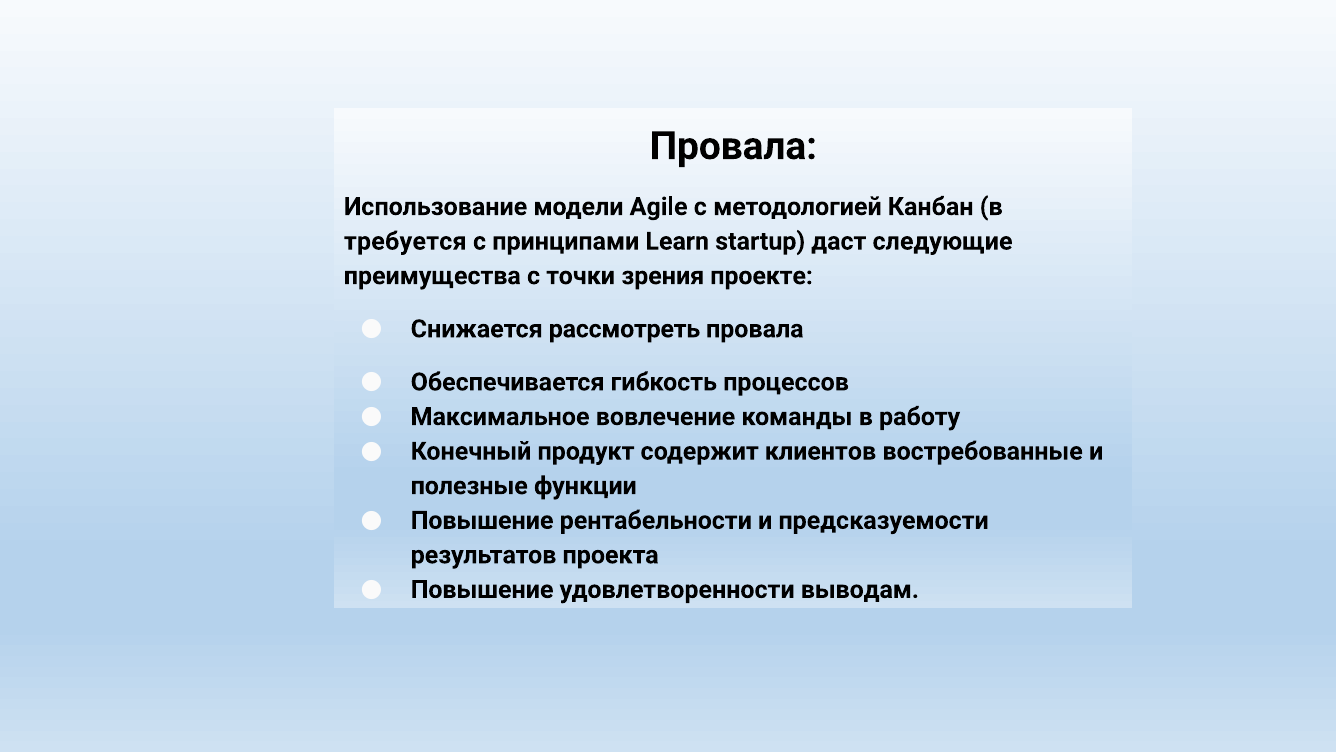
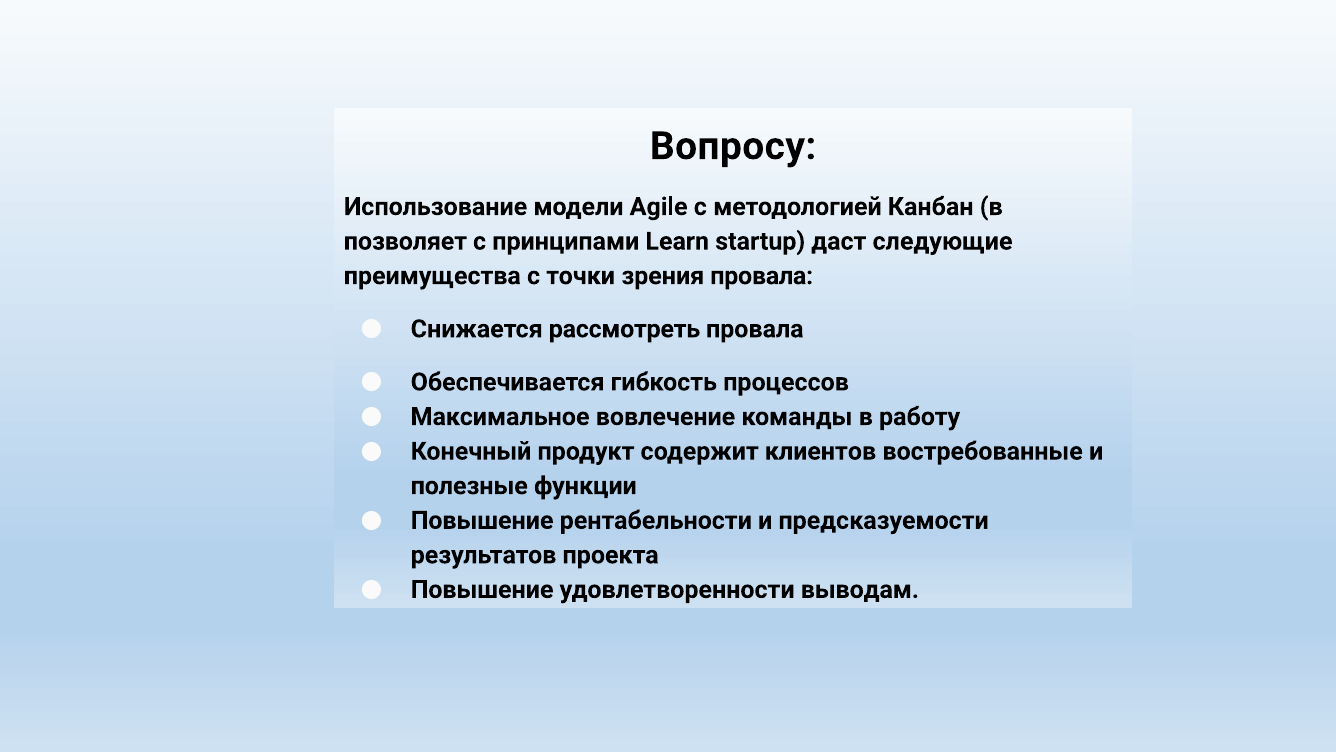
Провала at (733, 146): Провала -> Вопросу
требуется: требуется -> позволяет
зрения проекте: проекте -> провала
